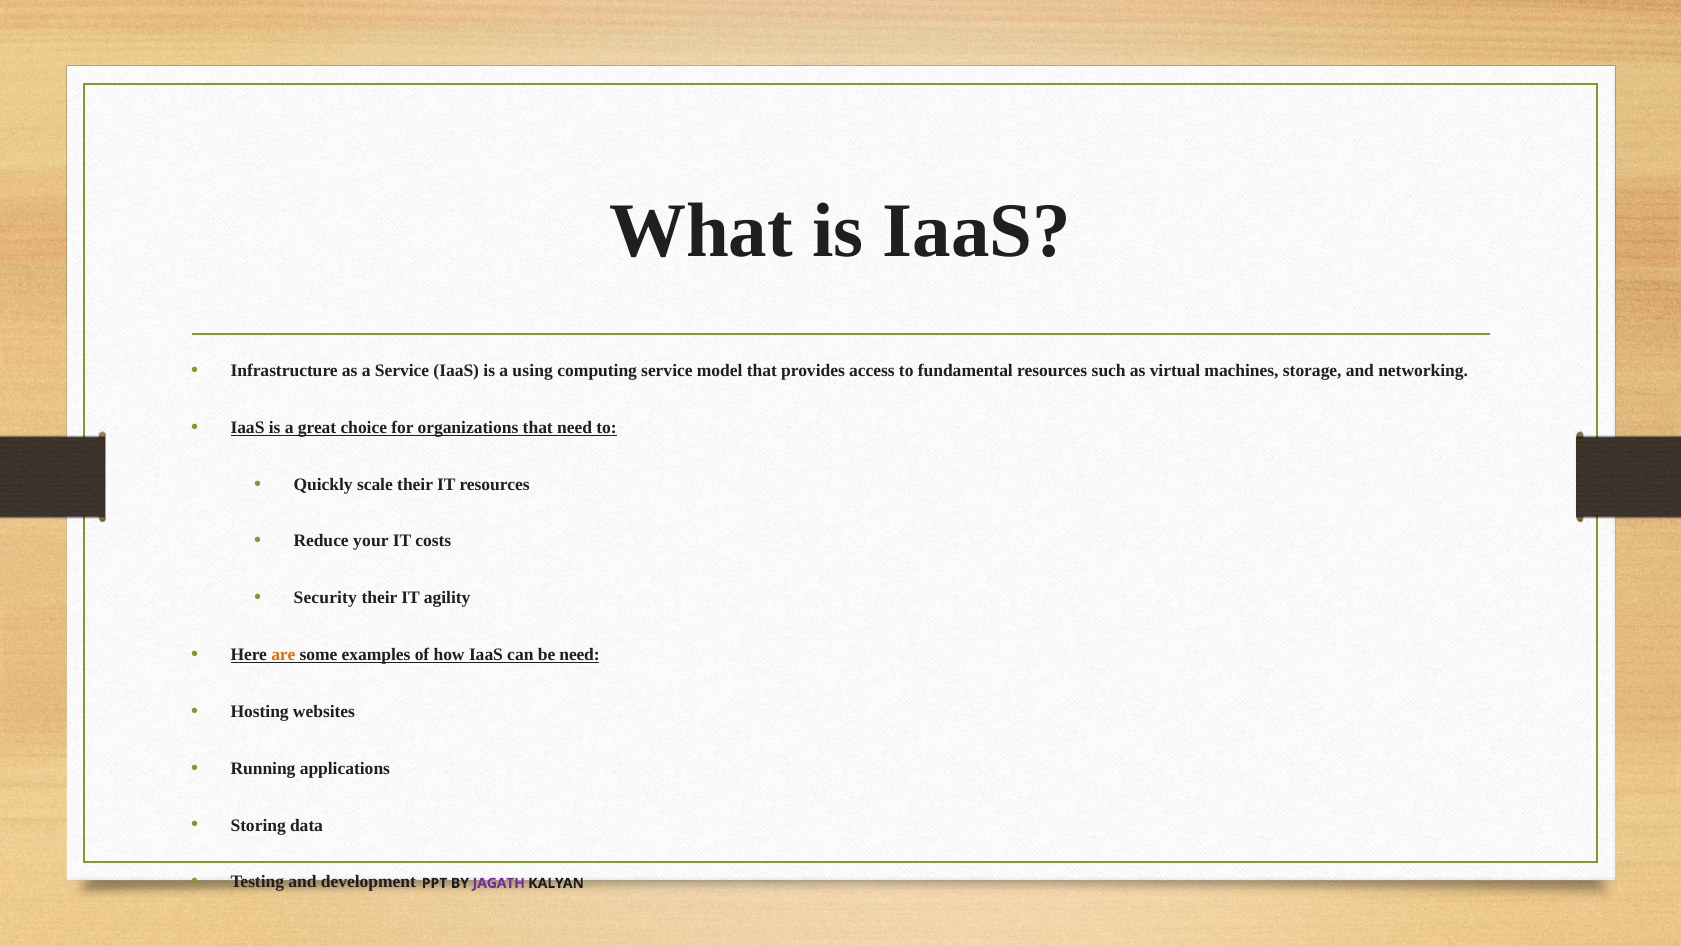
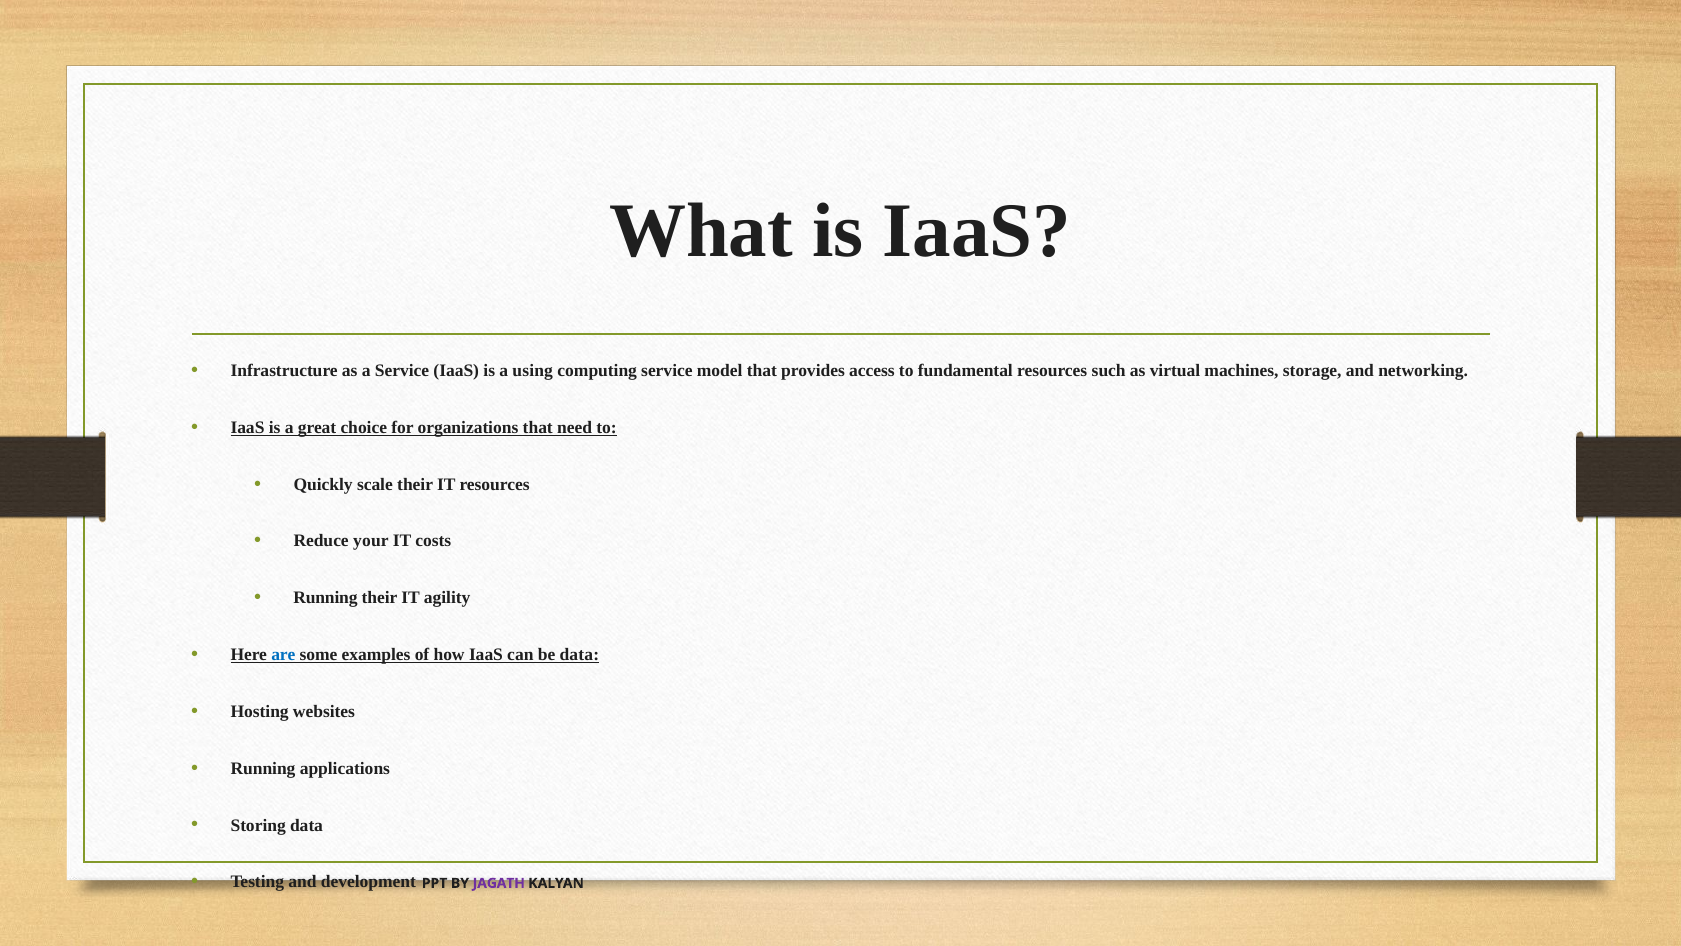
Security at (325, 598): Security -> Running
are colour: orange -> blue
be need: need -> data
